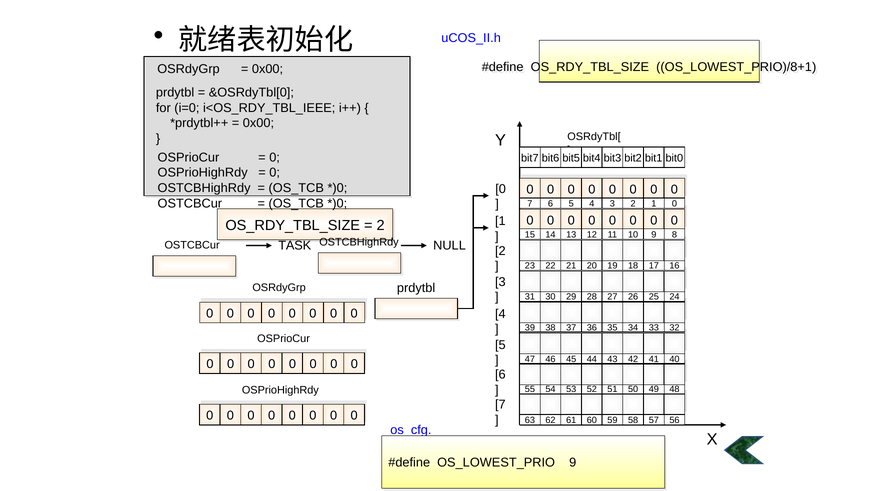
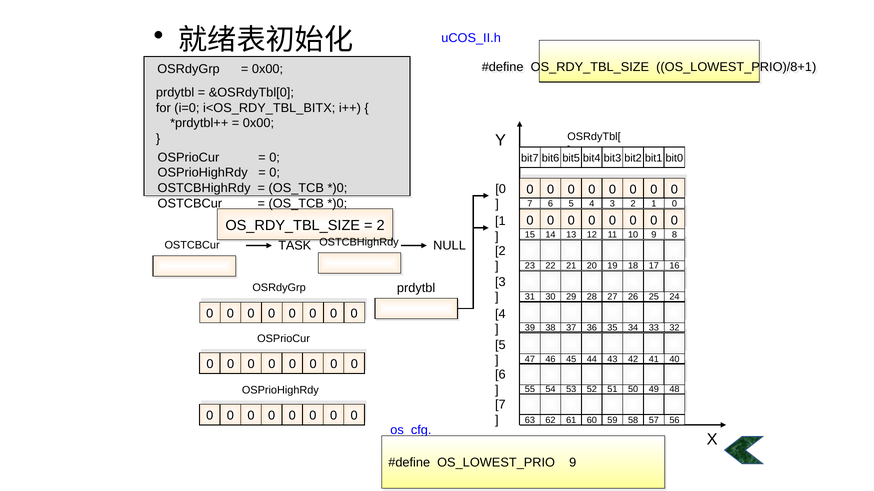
i<OS_RDY_TBL_IEEE: i<OS_RDY_TBL_IEEE -> i<OS_RDY_TBL_BITX
